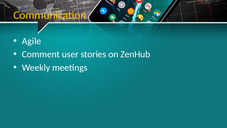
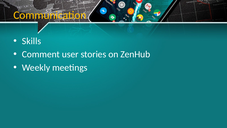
Agile: Agile -> Skills
